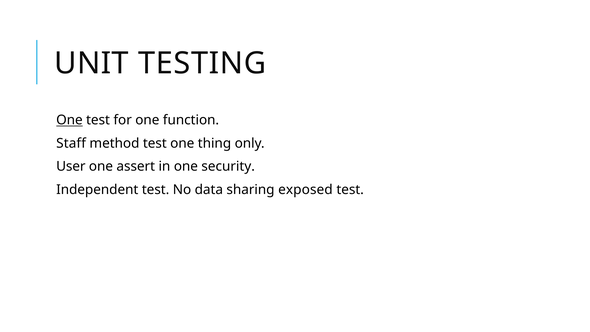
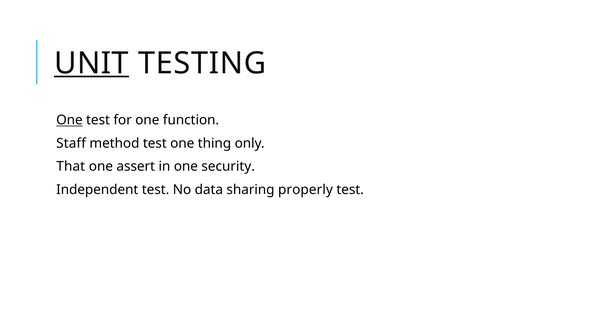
UNIT underline: none -> present
User: User -> That
exposed: exposed -> properly
